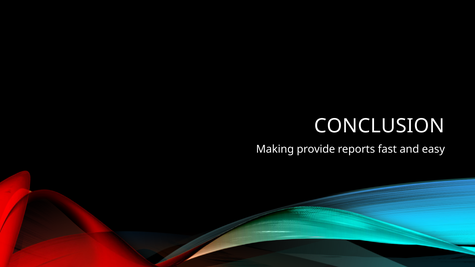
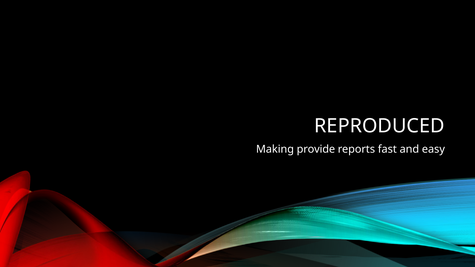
CONCLUSION: CONCLUSION -> REPRODUCED
